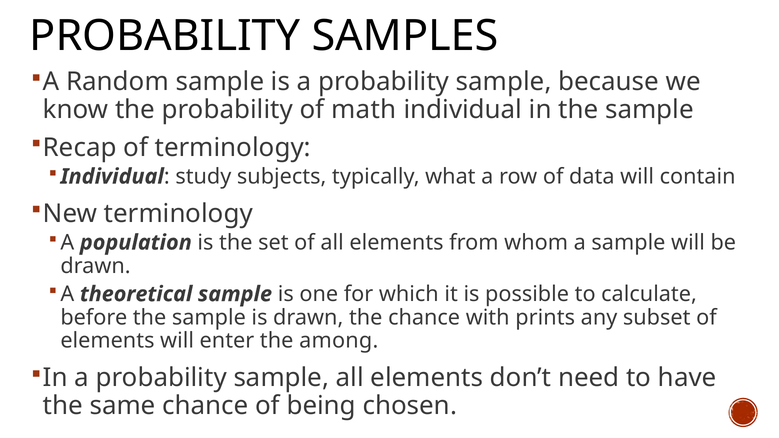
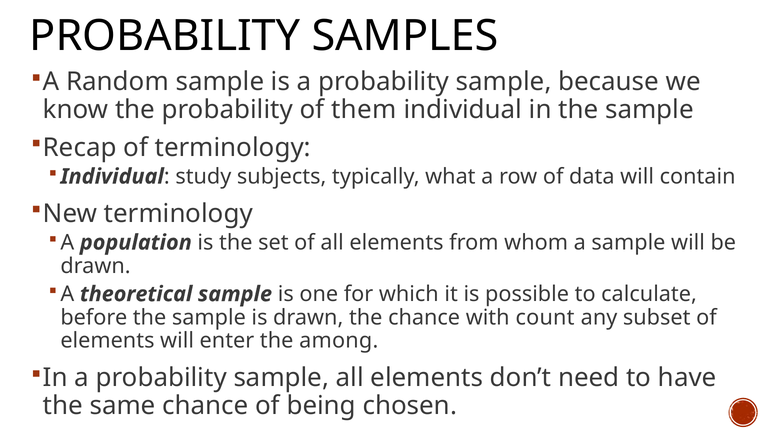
math: math -> them
prints: prints -> count
